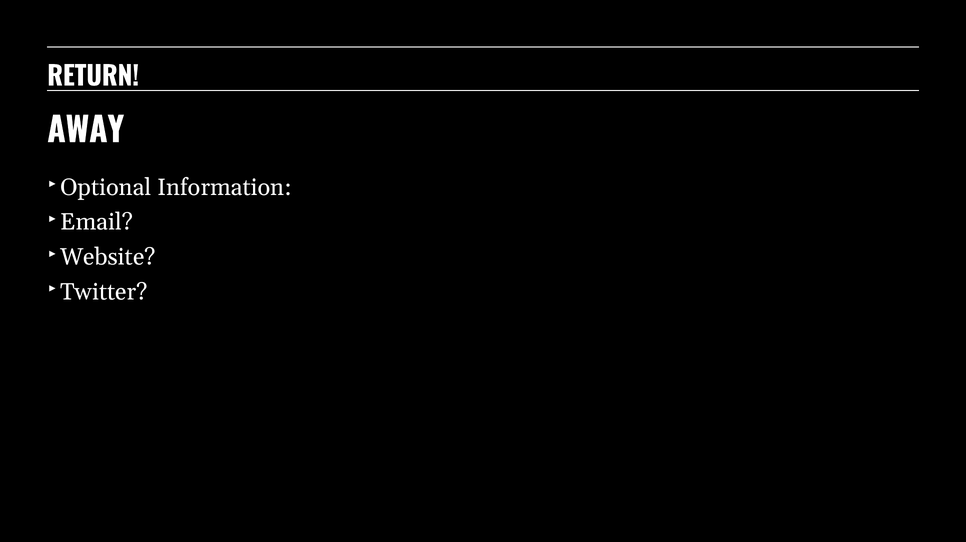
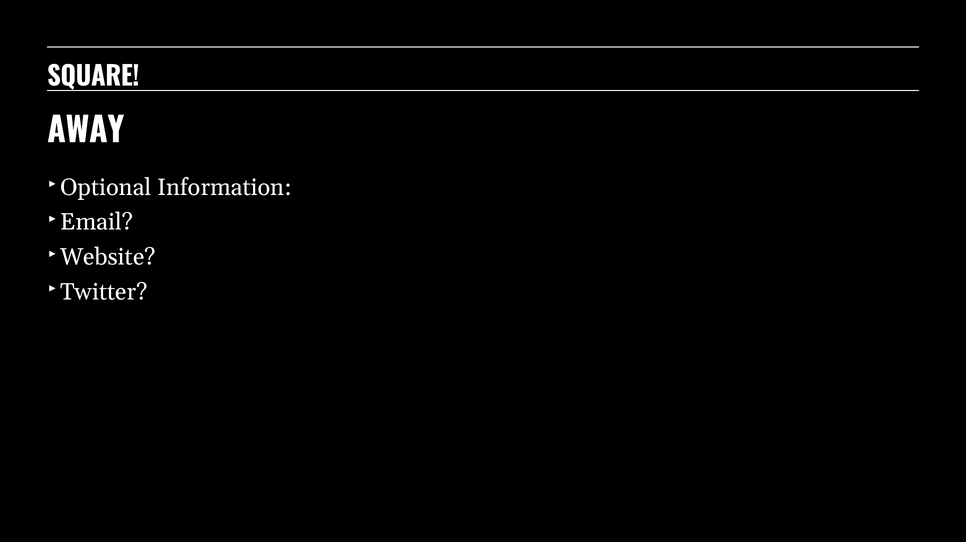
RETURN: RETURN -> SQUARE
